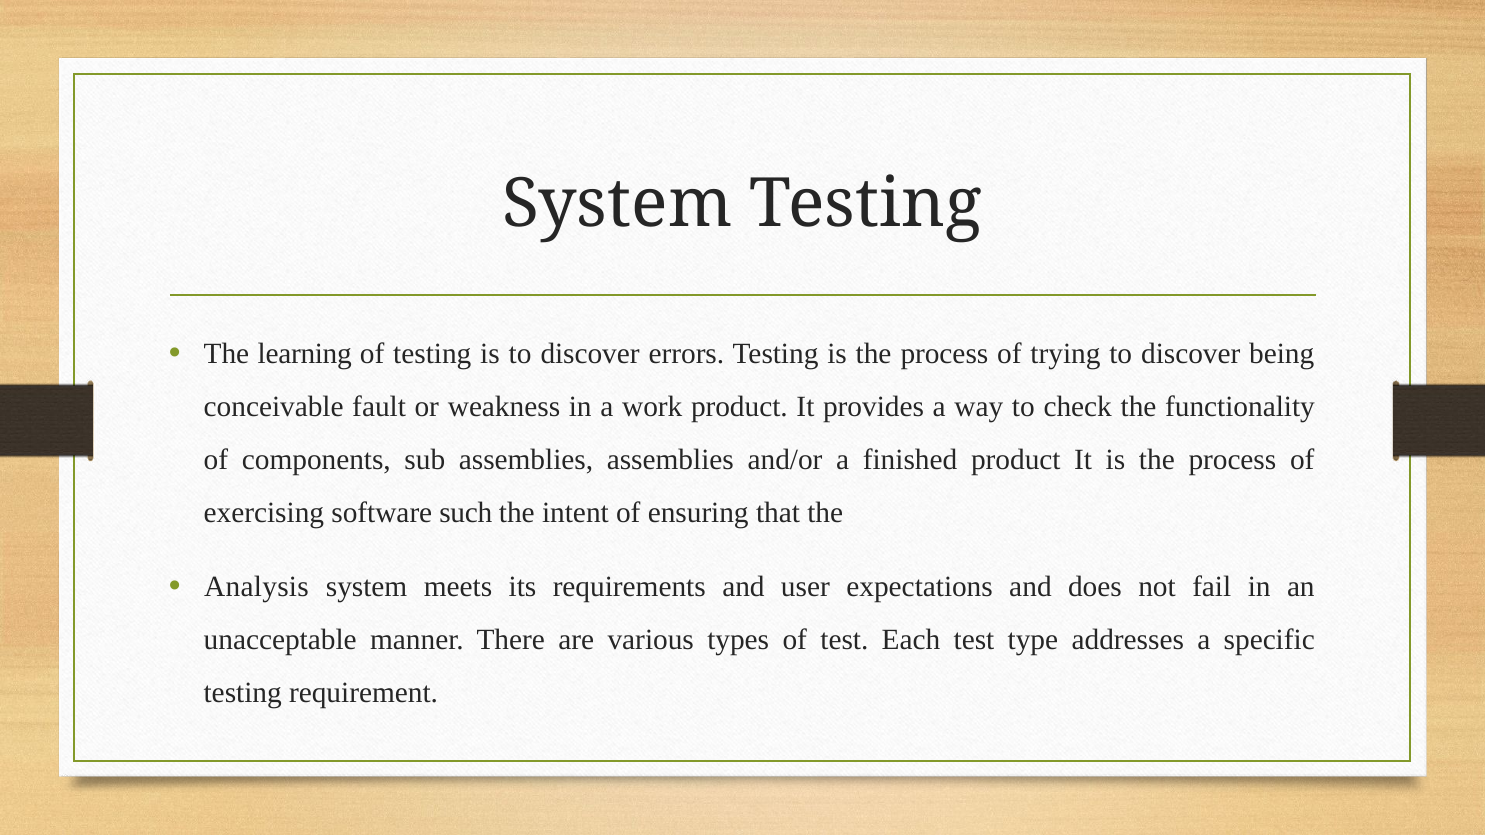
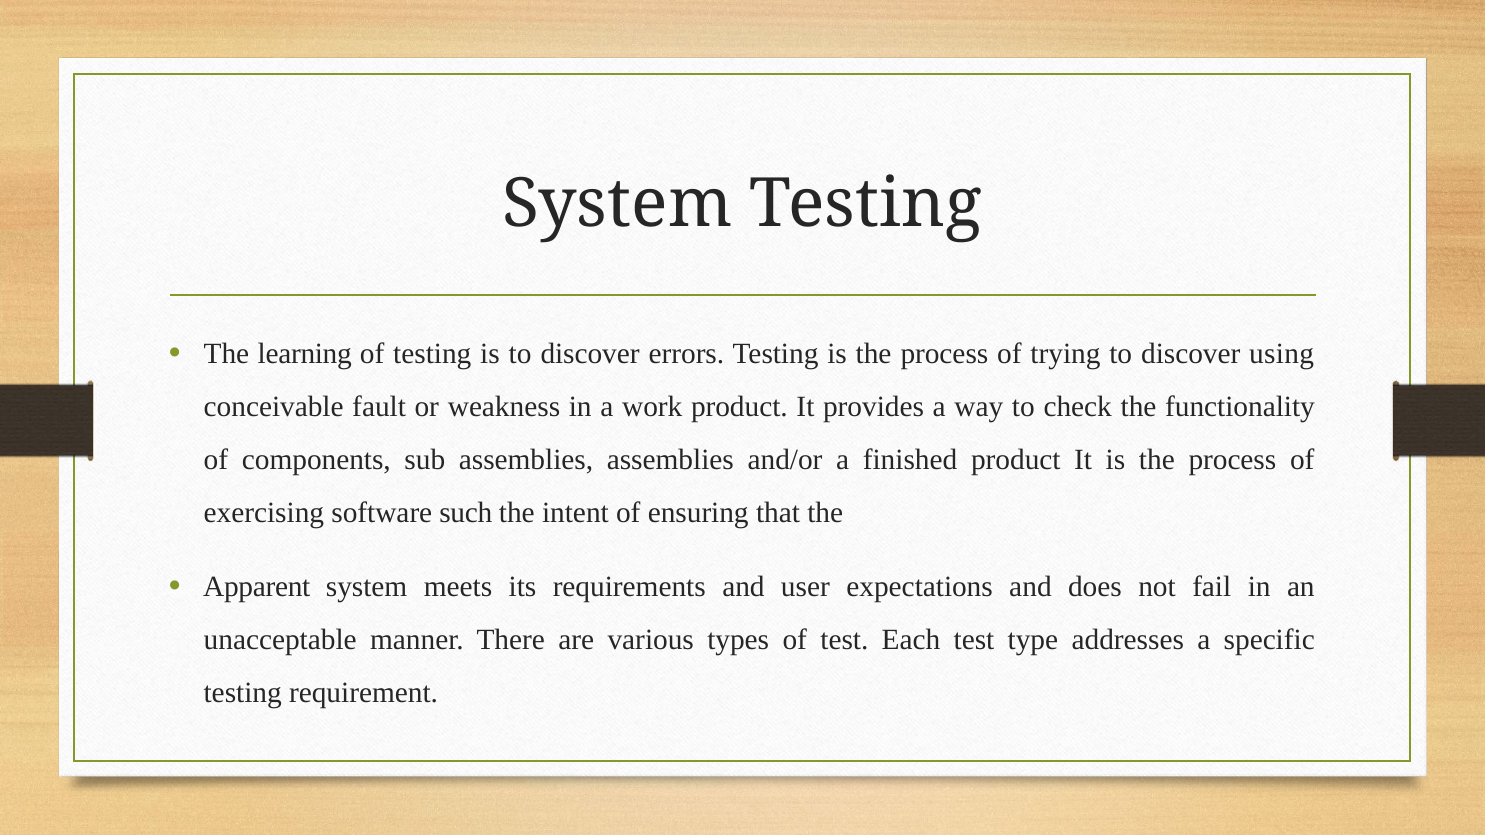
being: being -> using
Analysis: Analysis -> Apparent
